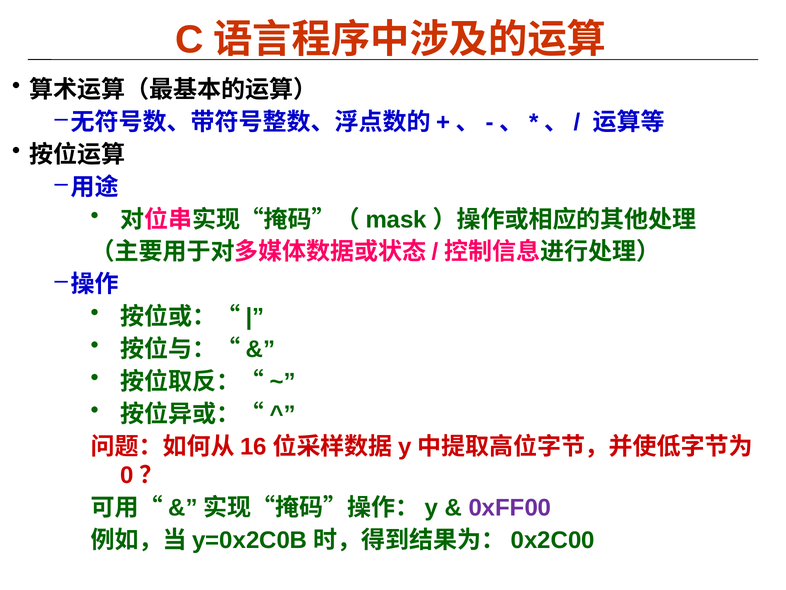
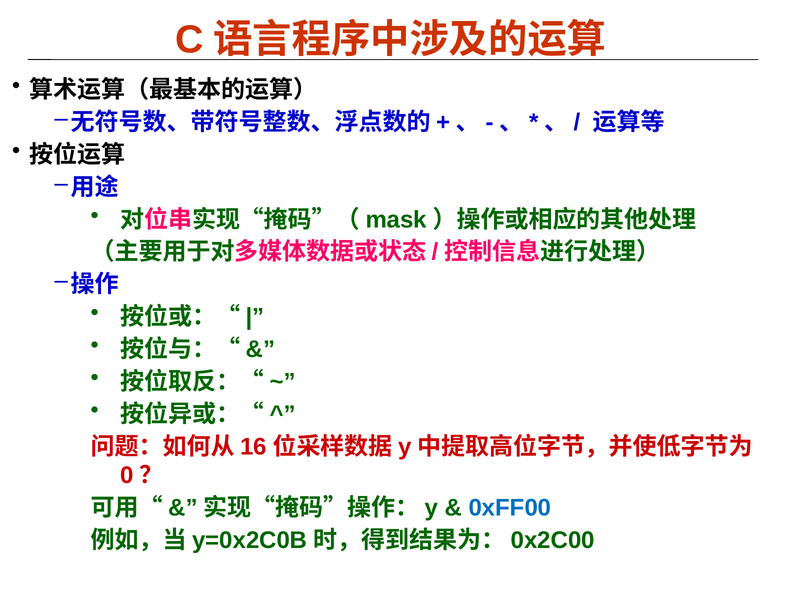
0xFF00 colour: purple -> blue
